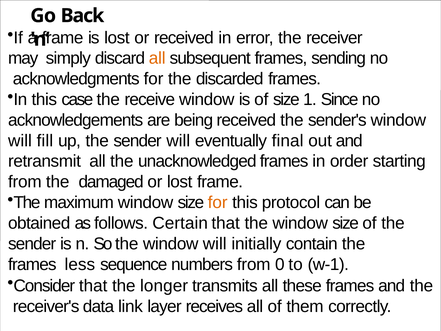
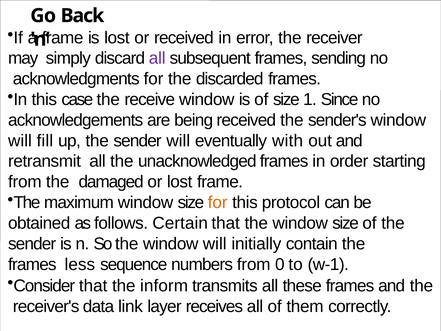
all at (157, 58) colour: orange -> purple
final: final -> with
longer: longer -> inform
